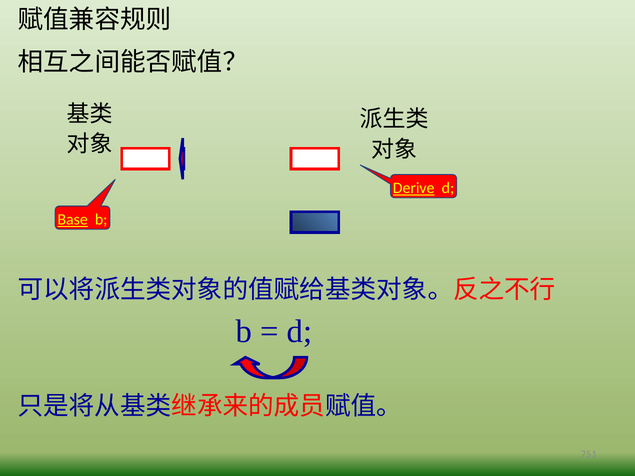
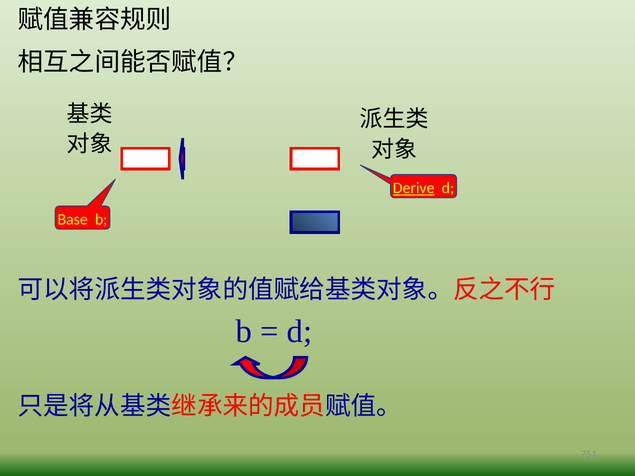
Base underline: present -> none
